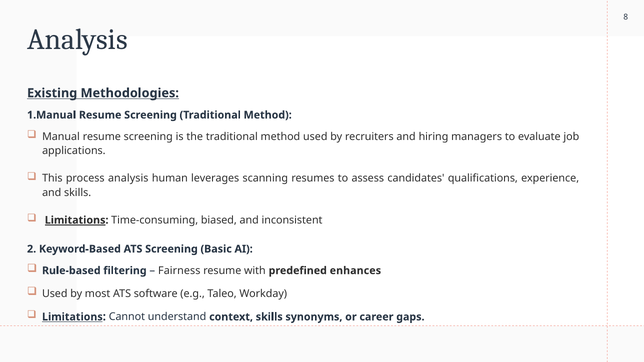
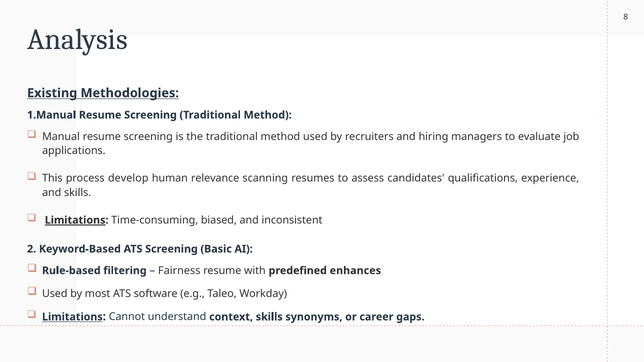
process analysis: analysis -> develop
leverages: leverages -> relevance
